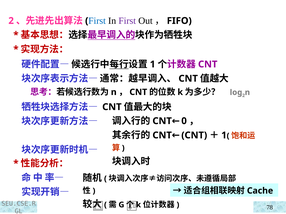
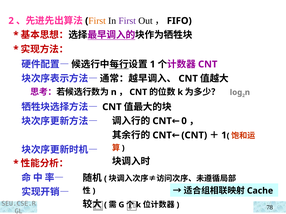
First at (97, 21) colour: blue -> orange
